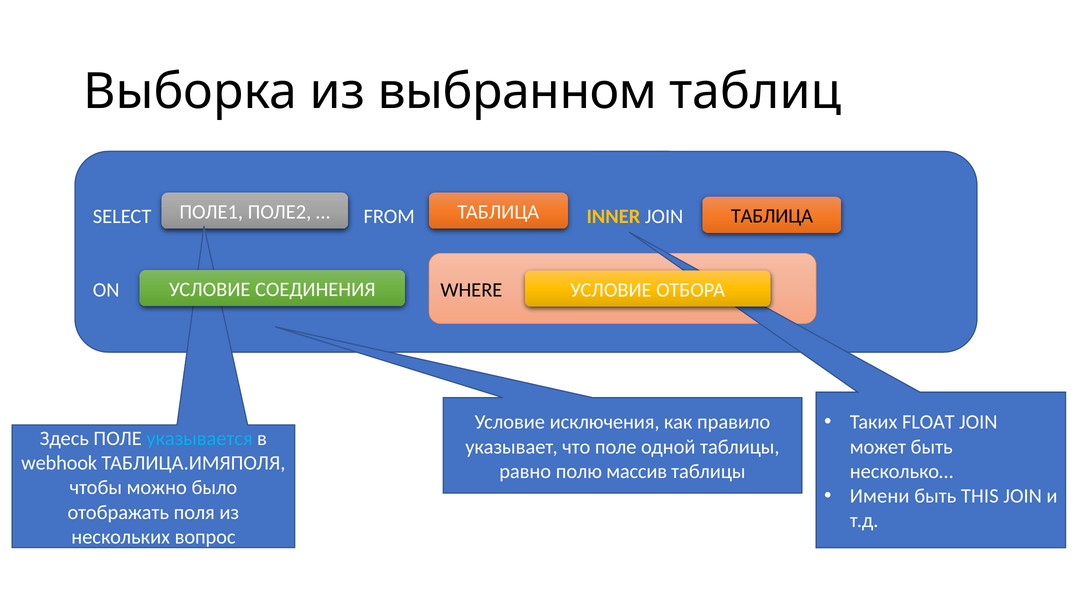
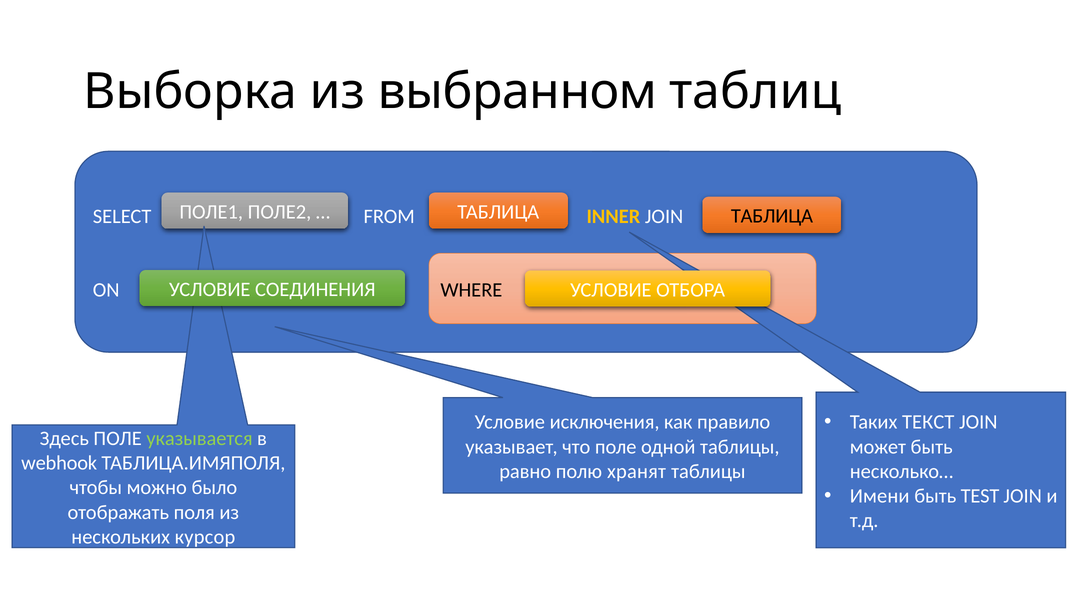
FLOAT: FLOAT -> ТЕКСТ
указывается colour: light blue -> light green
массив: массив -> хранят
THIS: THIS -> TEST
вопрос: вопрос -> курсор
